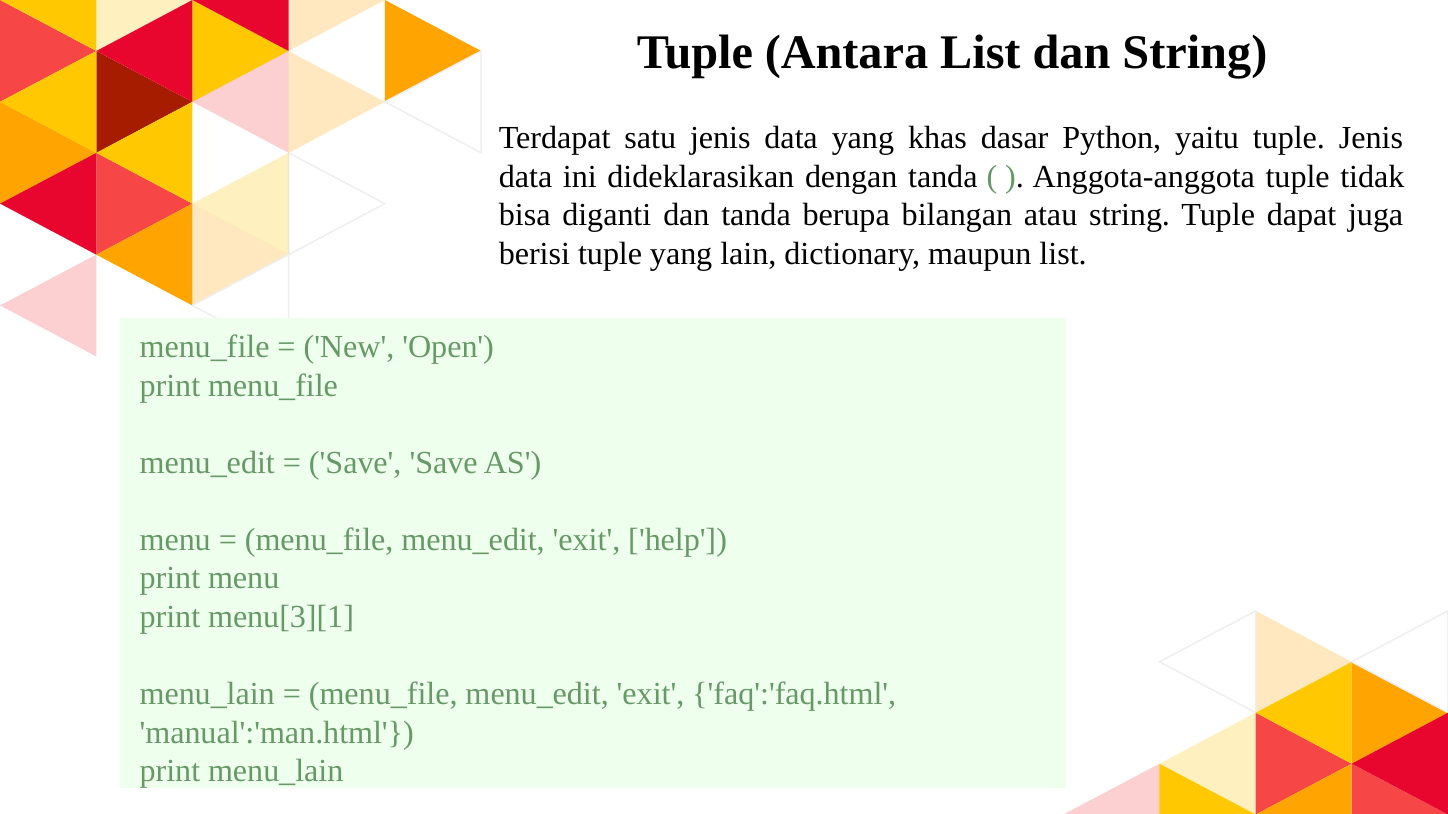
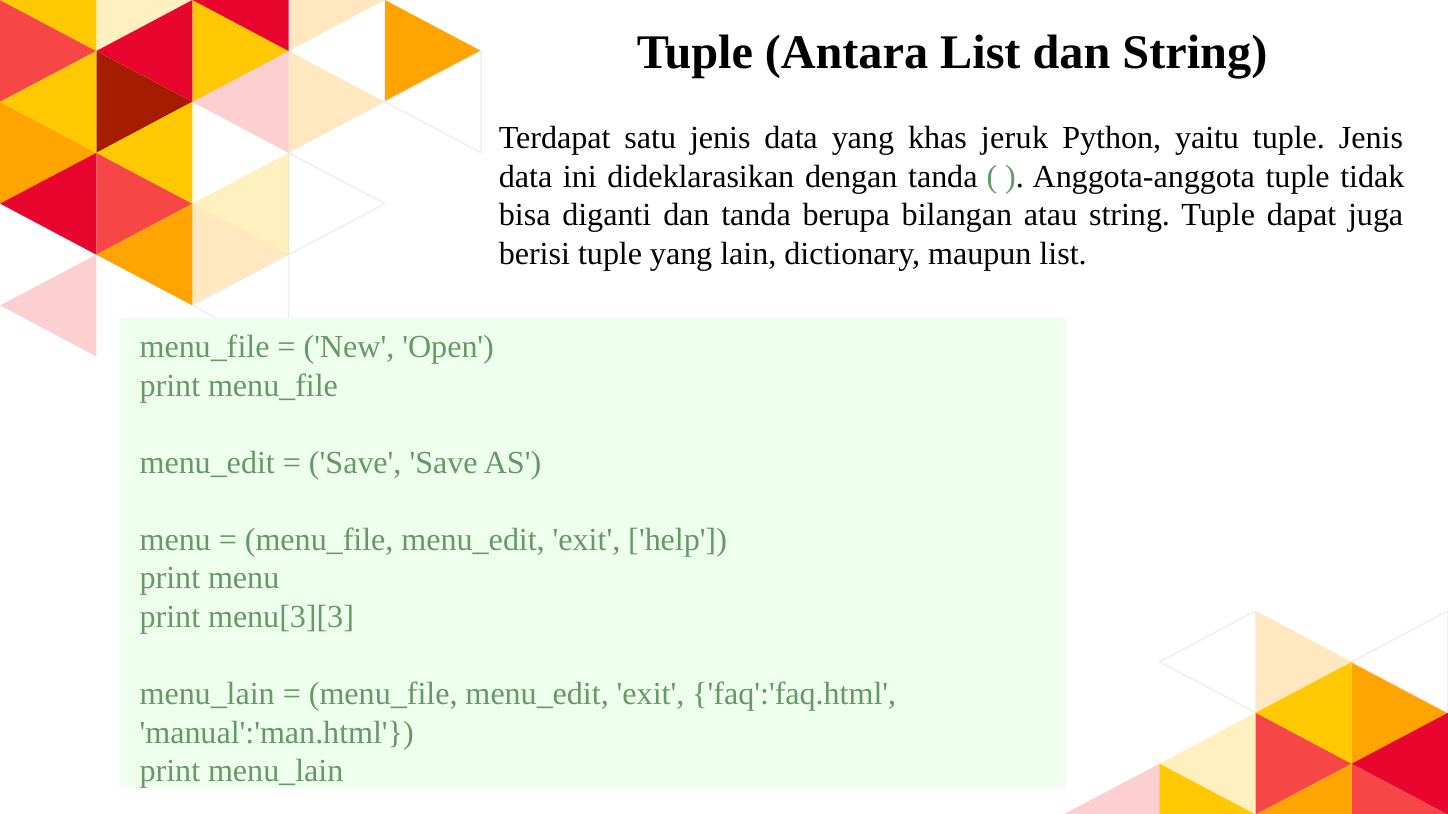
dasar: dasar -> jeruk
menu[3][1: menu[3][1 -> menu[3][3
